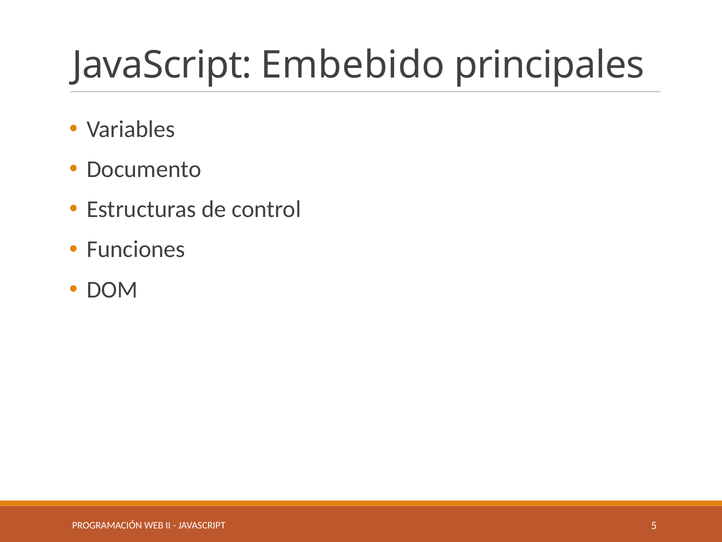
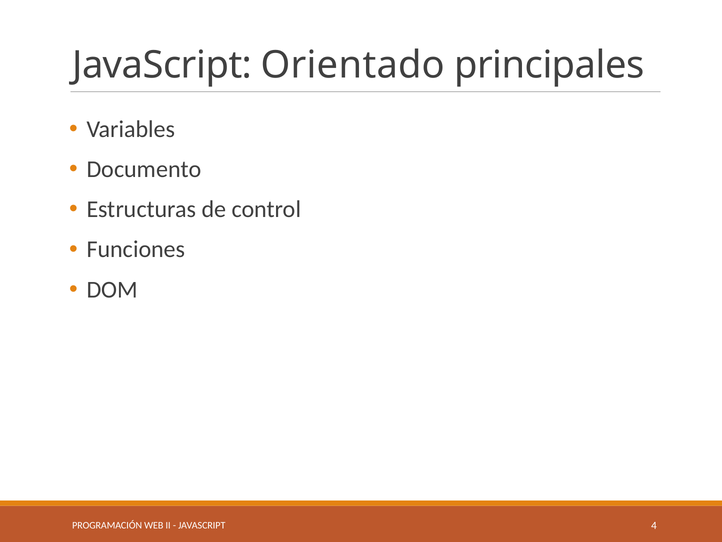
Embebido: Embebido -> Orientado
5: 5 -> 4
